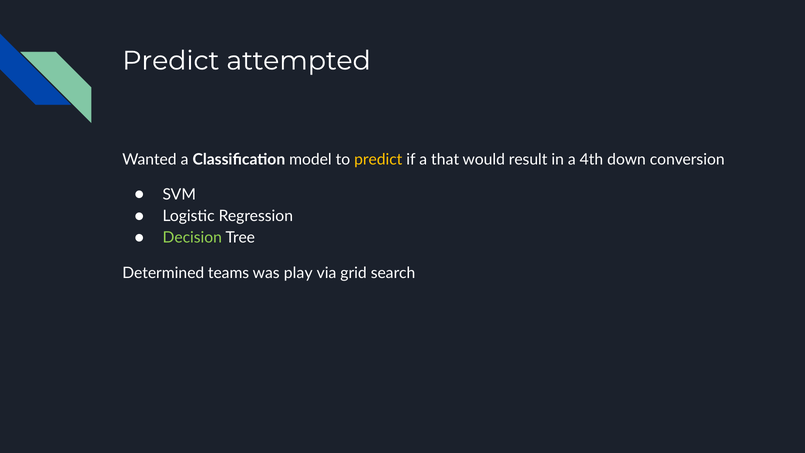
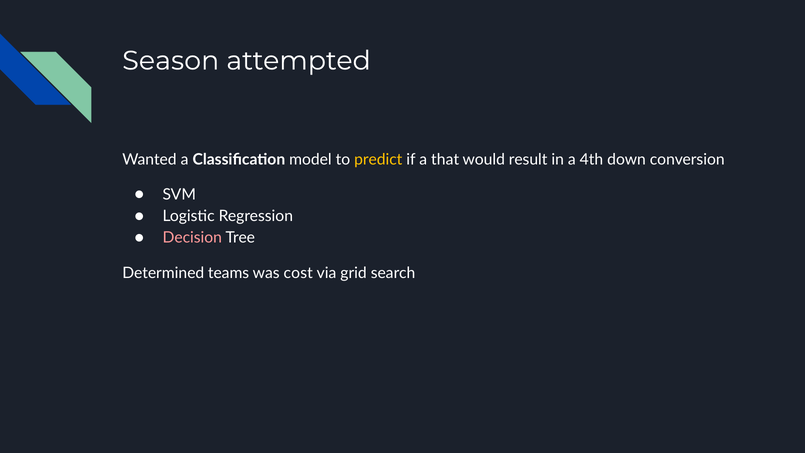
Predict at (171, 61): Predict -> Season
Decision colour: light green -> pink
play: play -> cost
